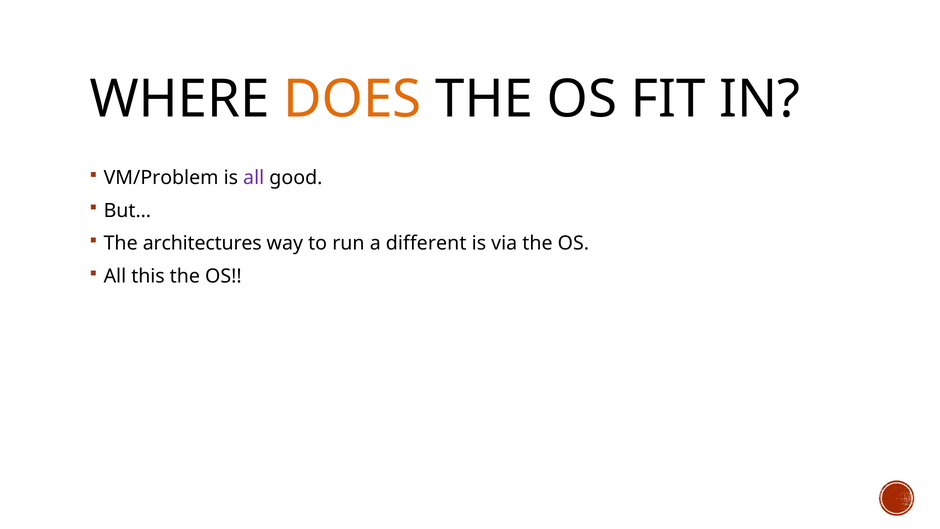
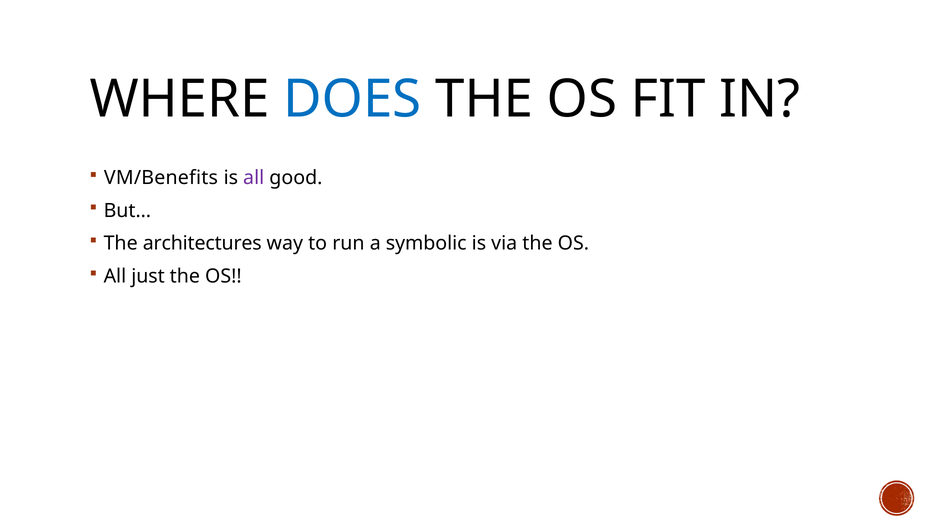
DOES colour: orange -> blue
VM/Problem: VM/Problem -> VM/Benefits
different: different -> symbolic
this: this -> just
